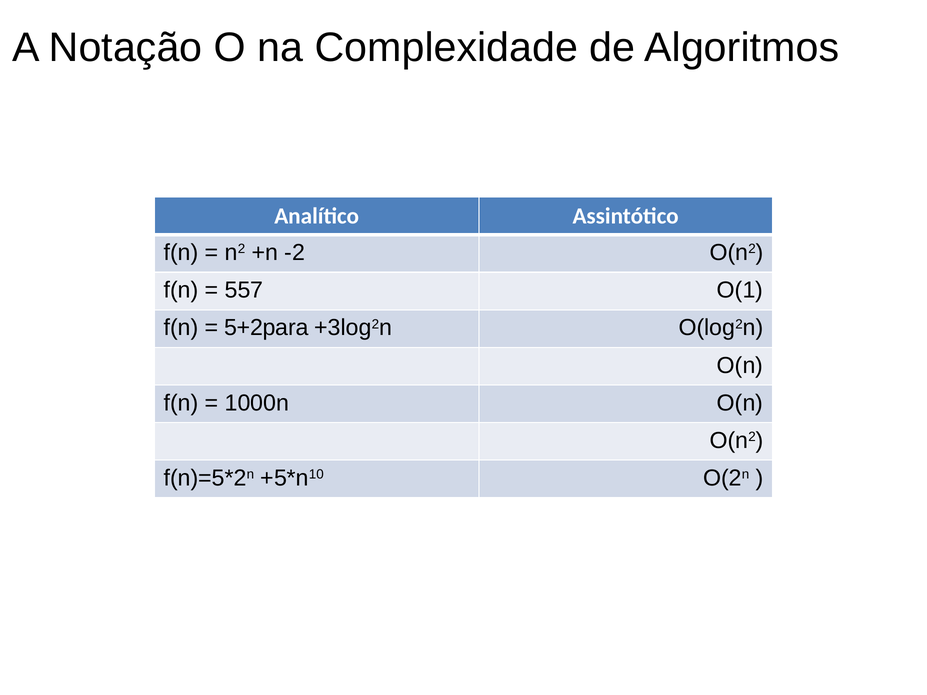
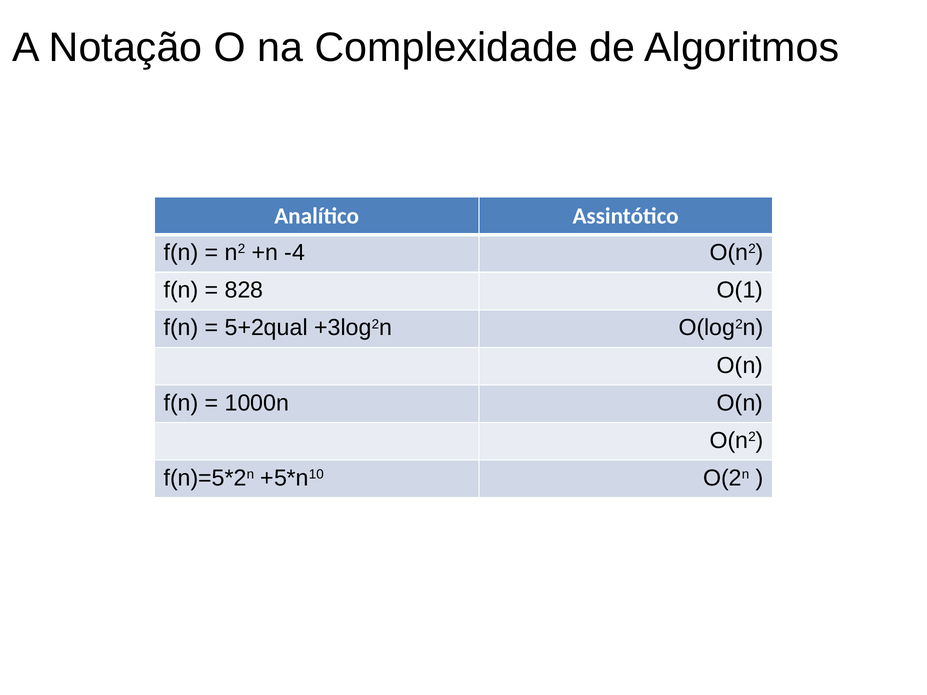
-2: -2 -> -4
557: 557 -> 828
5+2para: 5+2para -> 5+2qual
